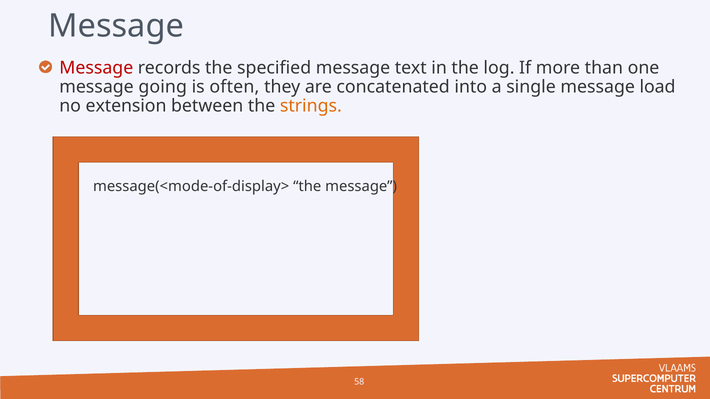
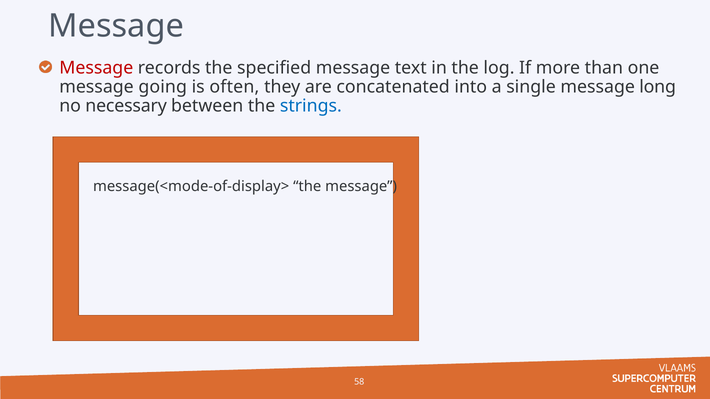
load: load -> long
extension: extension -> necessary
strings colour: orange -> blue
